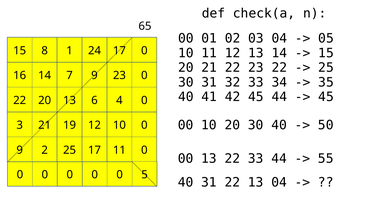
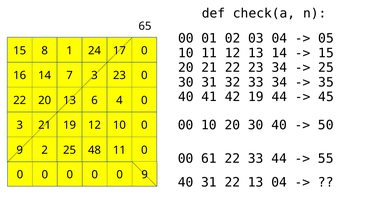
22 23 22: 22 -> 34
7 9: 9 -> 3
42 45: 45 -> 19
25 17: 17 -> 48
00 13: 13 -> 61
0 5: 5 -> 9
